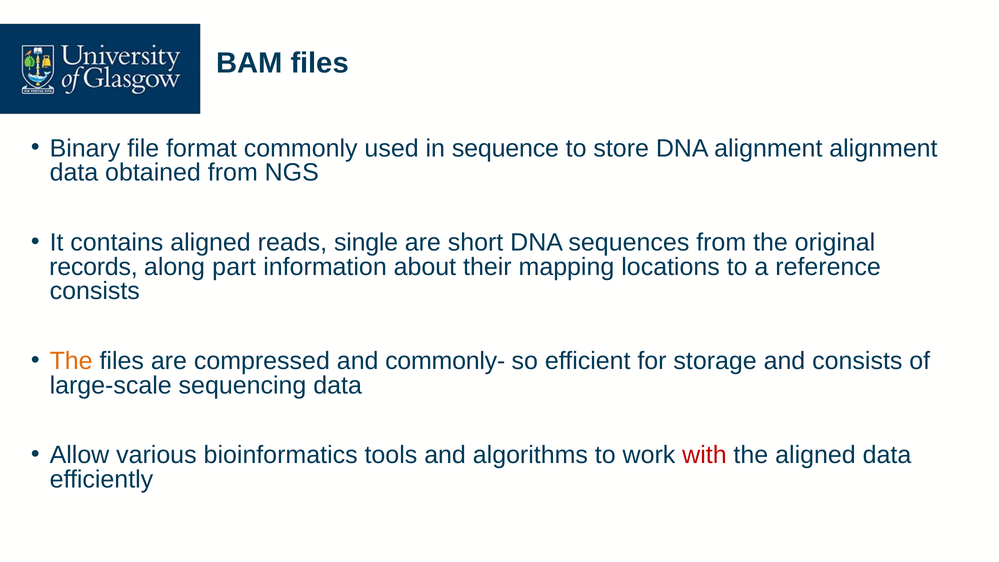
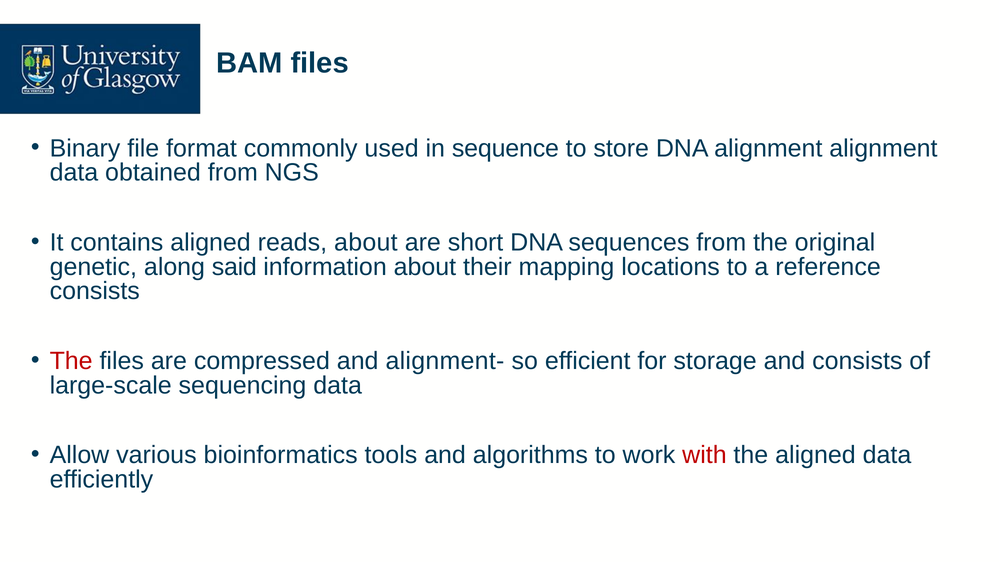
reads single: single -> about
records: records -> genetic
part: part -> said
The at (71, 361) colour: orange -> red
commonly-: commonly- -> alignment-
